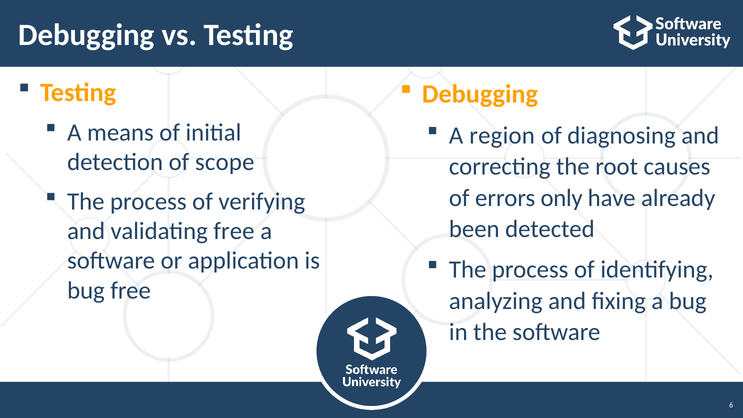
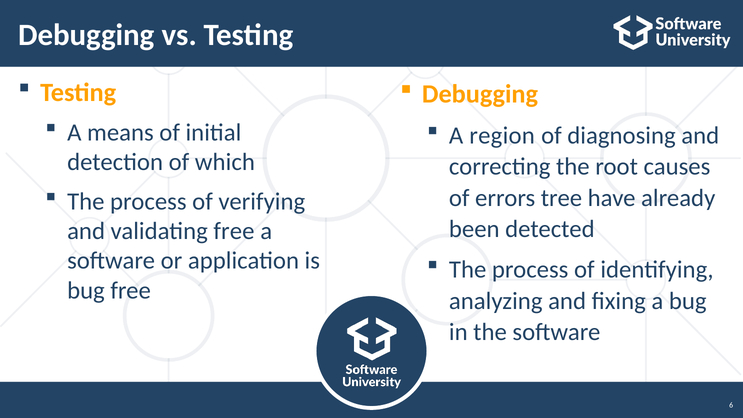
scope: scope -> which
only: only -> tree
